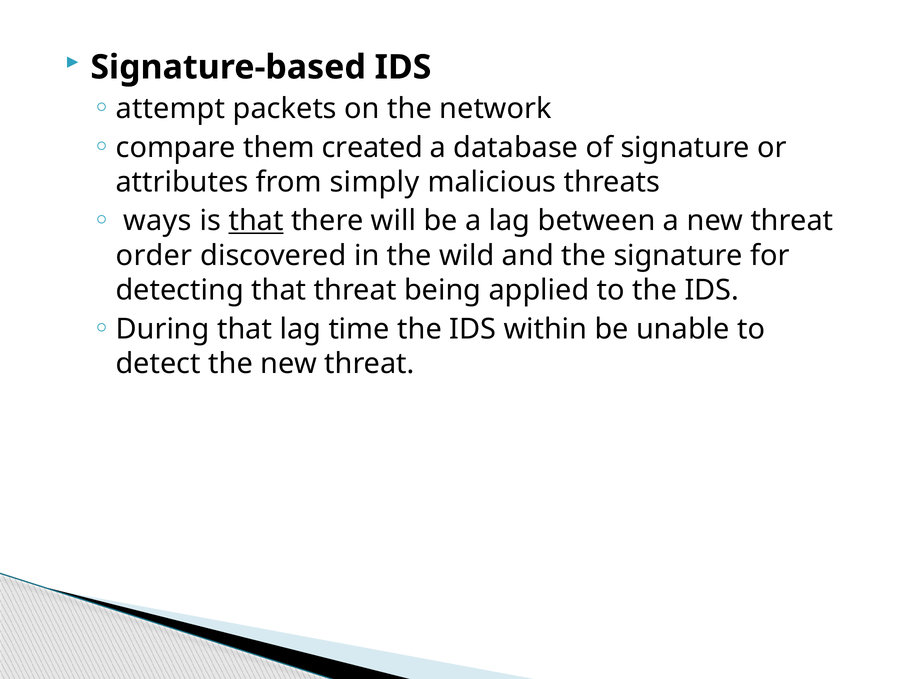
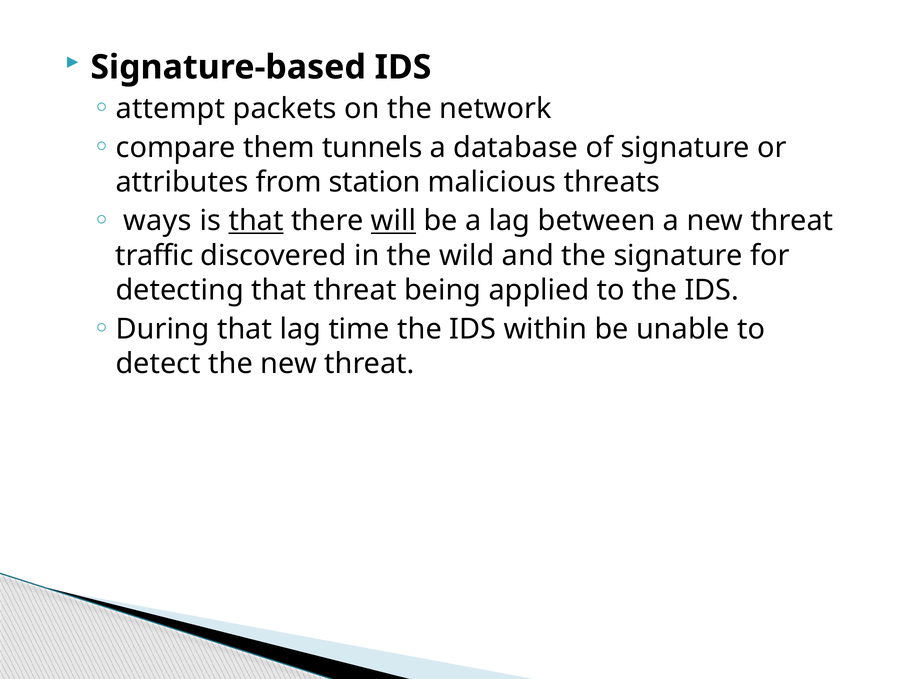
created: created -> tunnels
simply: simply -> station
will underline: none -> present
order: order -> traffic
